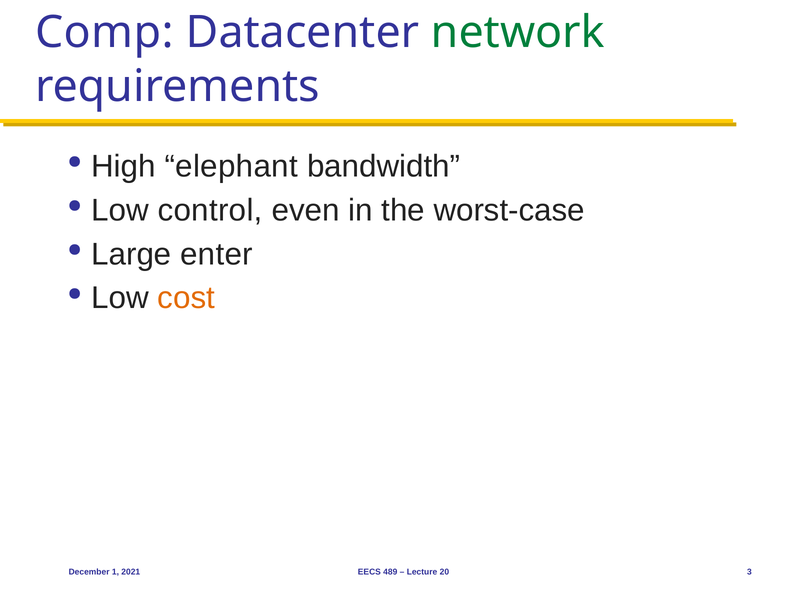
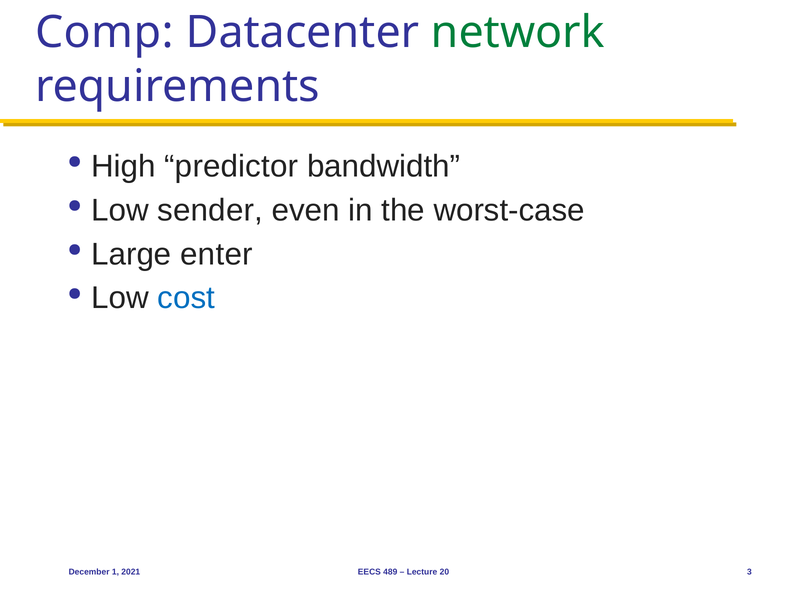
elephant: elephant -> predictor
control: control -> sender
cost colour: orange -> blue
